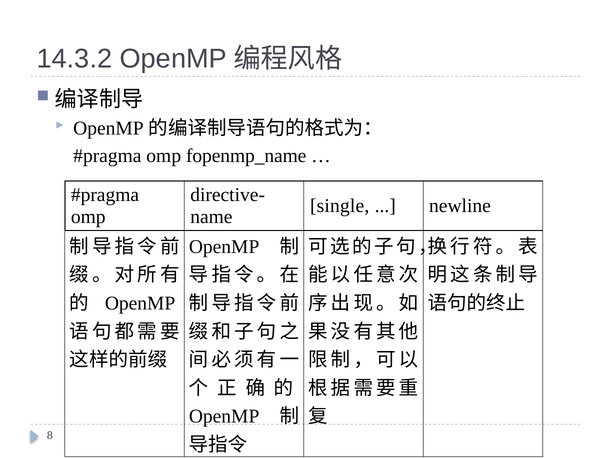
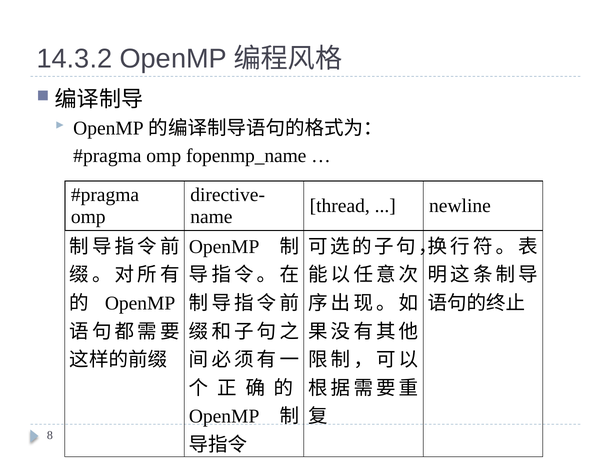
single: single -> thread
